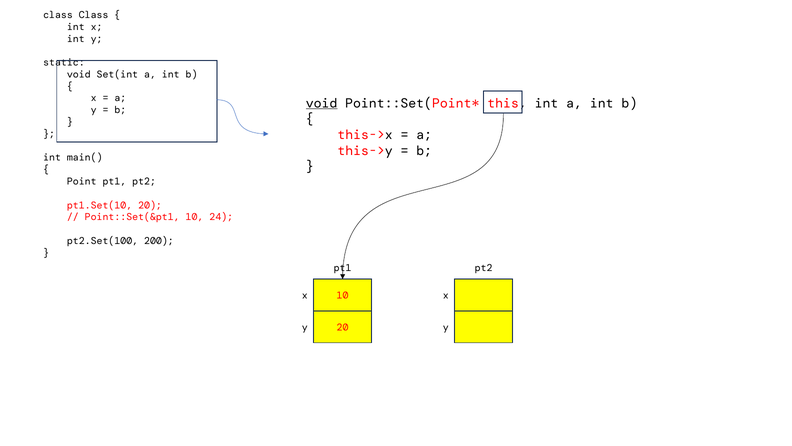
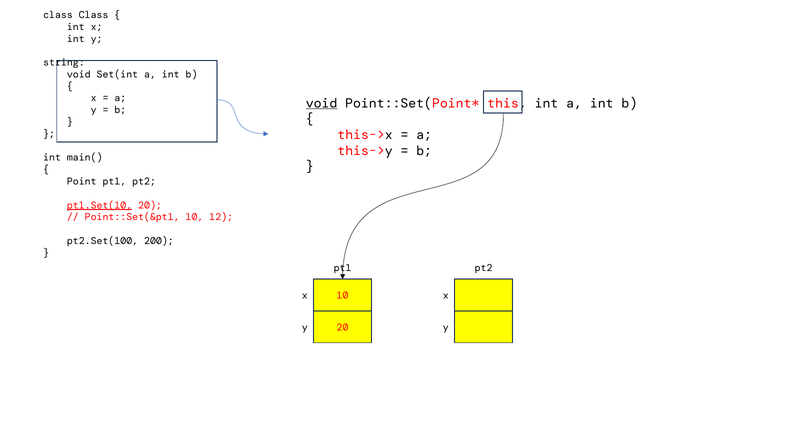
static: static -> string
pt1.Set(10 underline: none -> present
24: 24 -> 12
